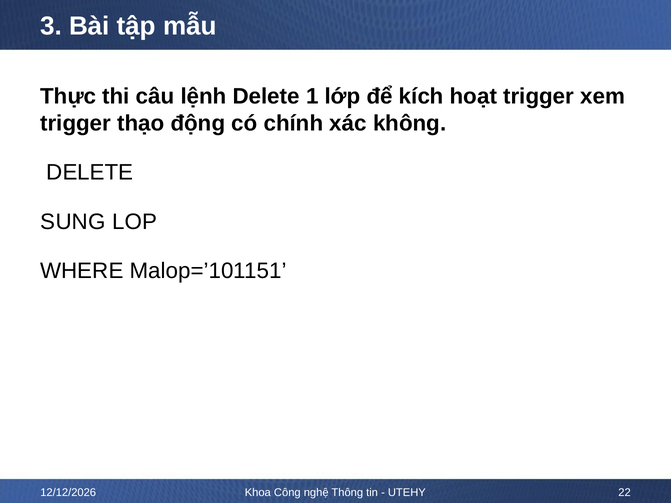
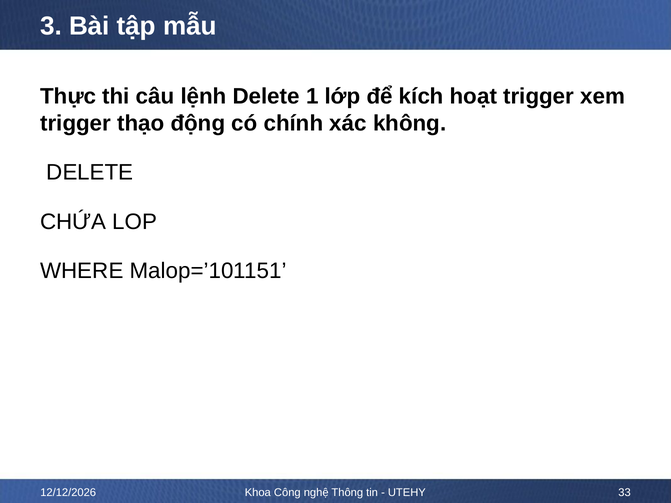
SUNG: SUNG -> CHỨA
22: 22 -> 33
